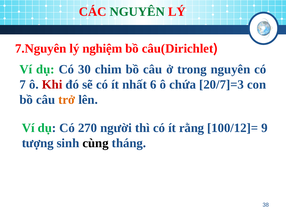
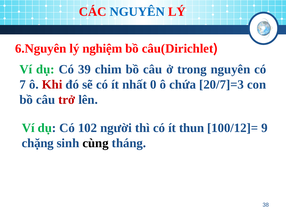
NGUYÊN at (137, 12) colour: green -> blue
7.Nguyên: 7.Nguyên -> 6.Nguyên
30: 30 -> 39
6: 6 -> 0
trở colour: orange -> red
270: 270 -> 102
rằng: rằng -> thun
tượng: tượng -> chặng
